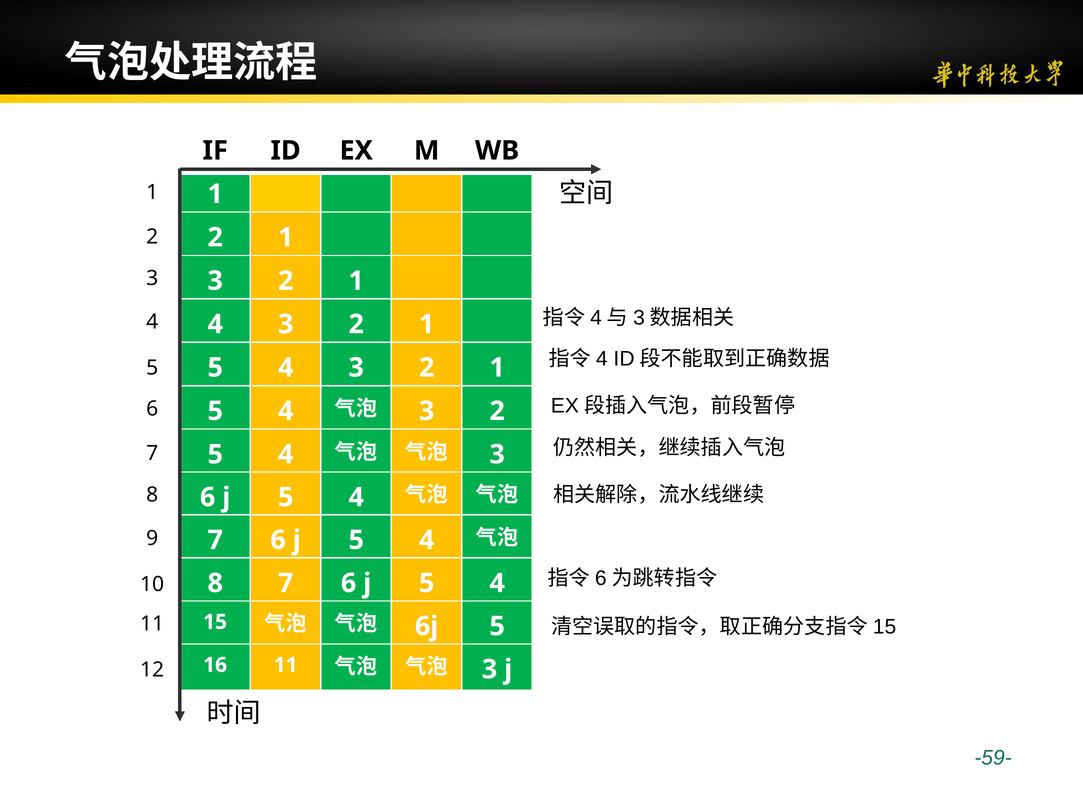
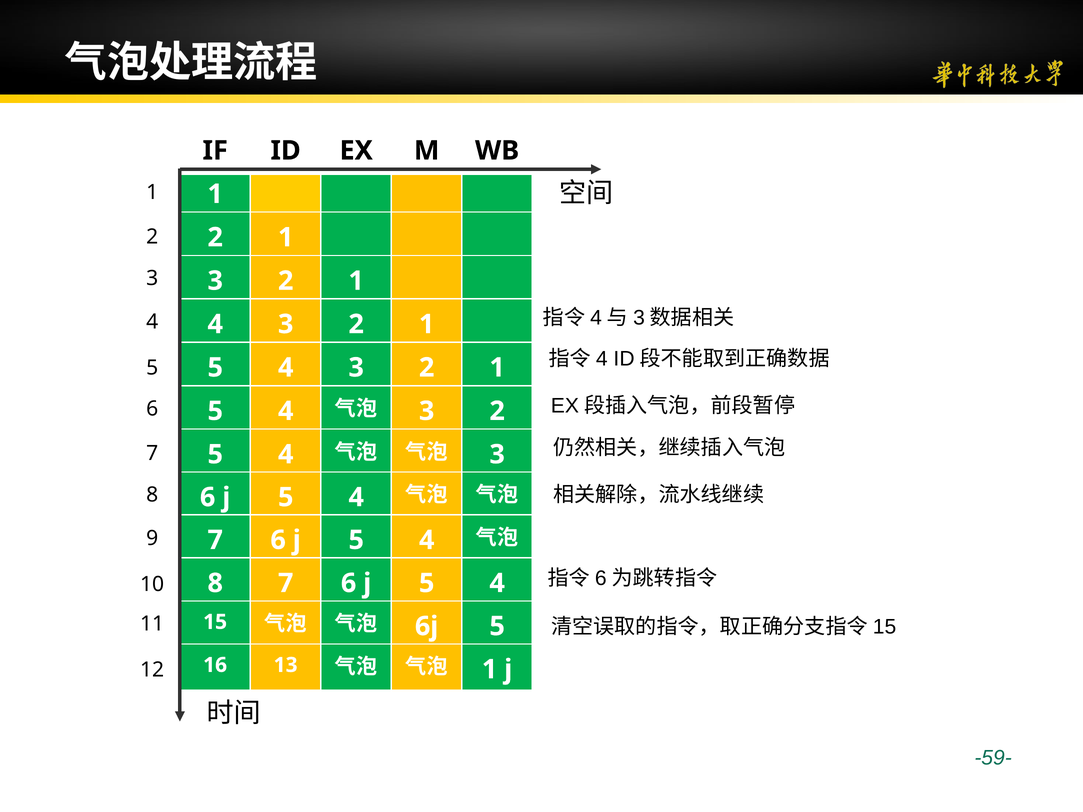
16 11: 11 -> 13
3 at (490, 670): 3 -> 1
